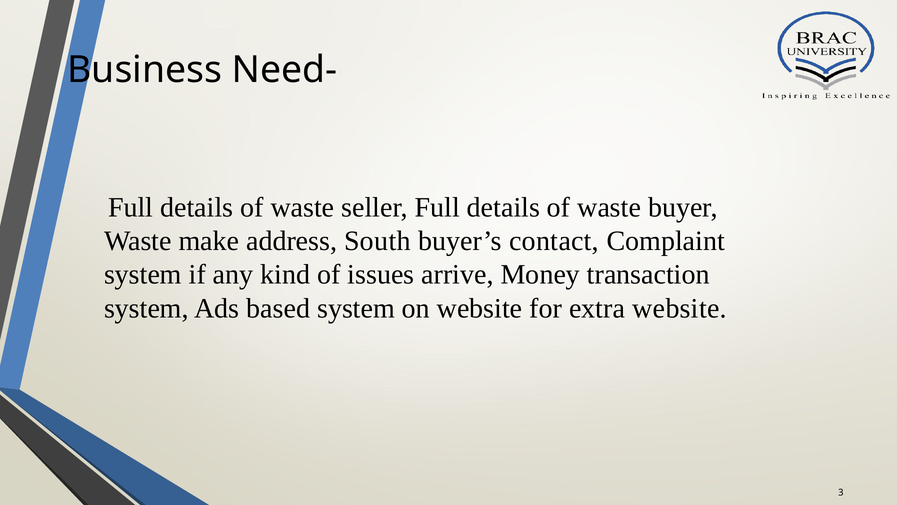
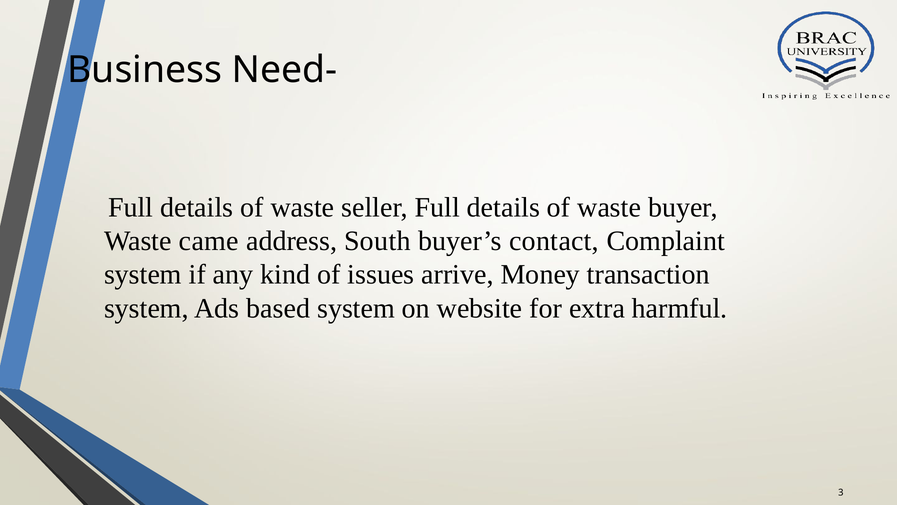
make: make -> came
extra website: website -> harmful
